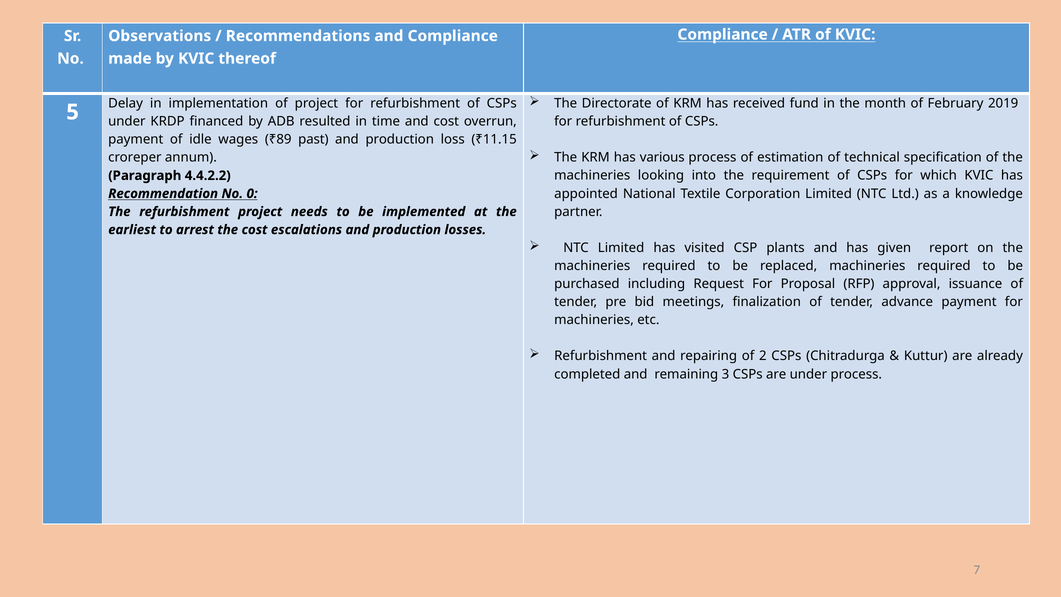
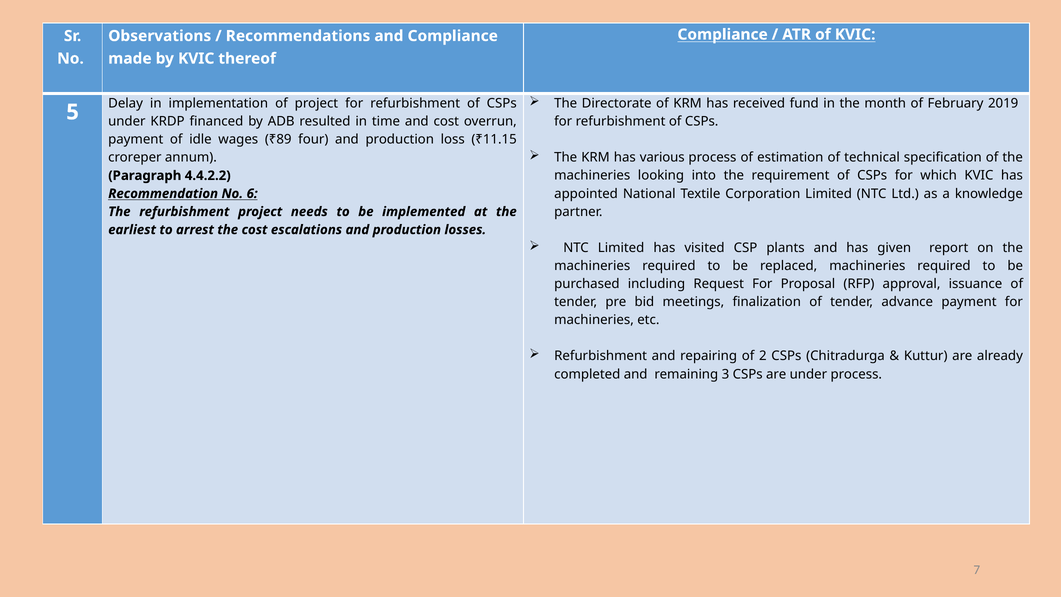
past: past -> four
0: 0 -> 6
